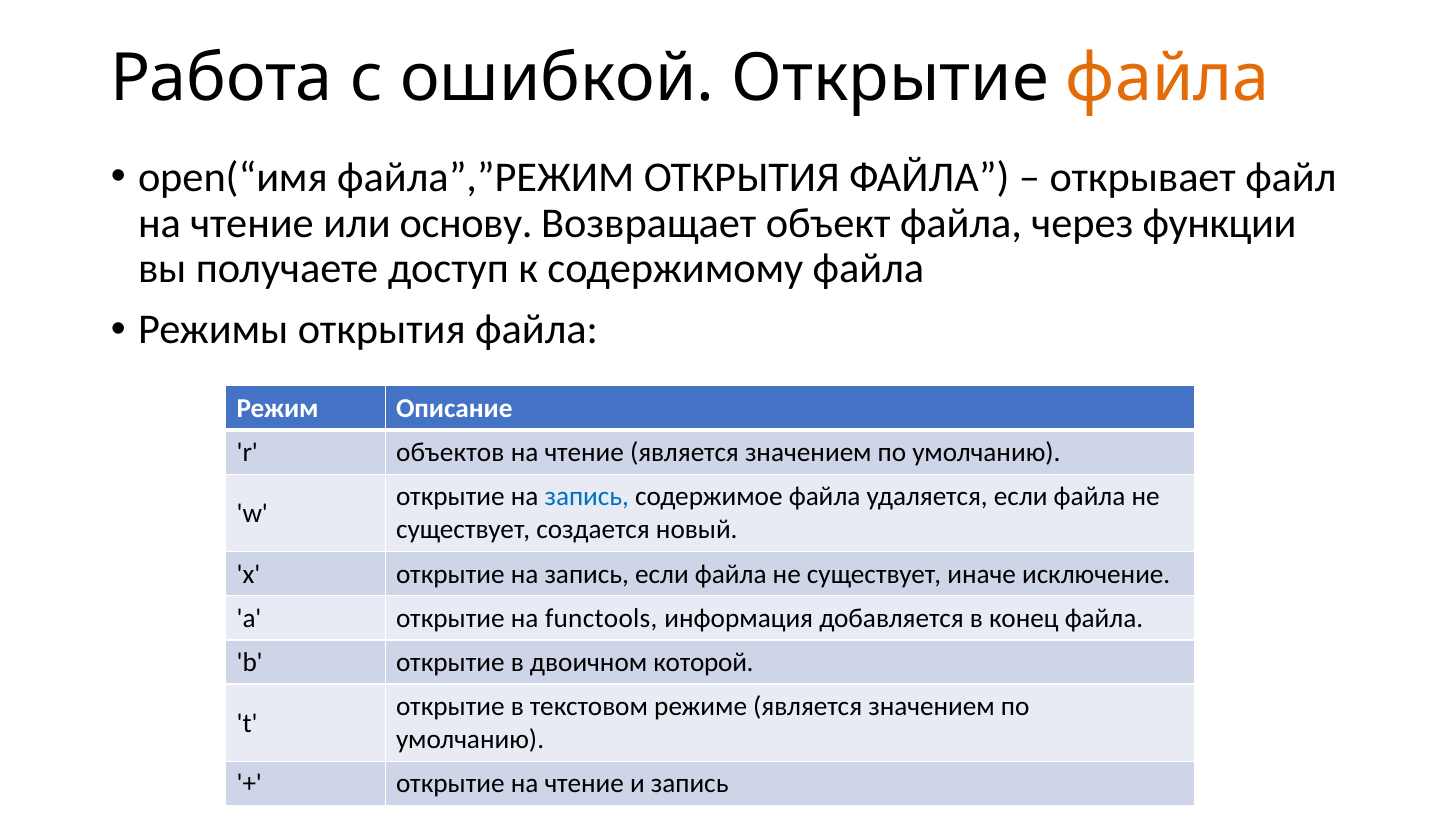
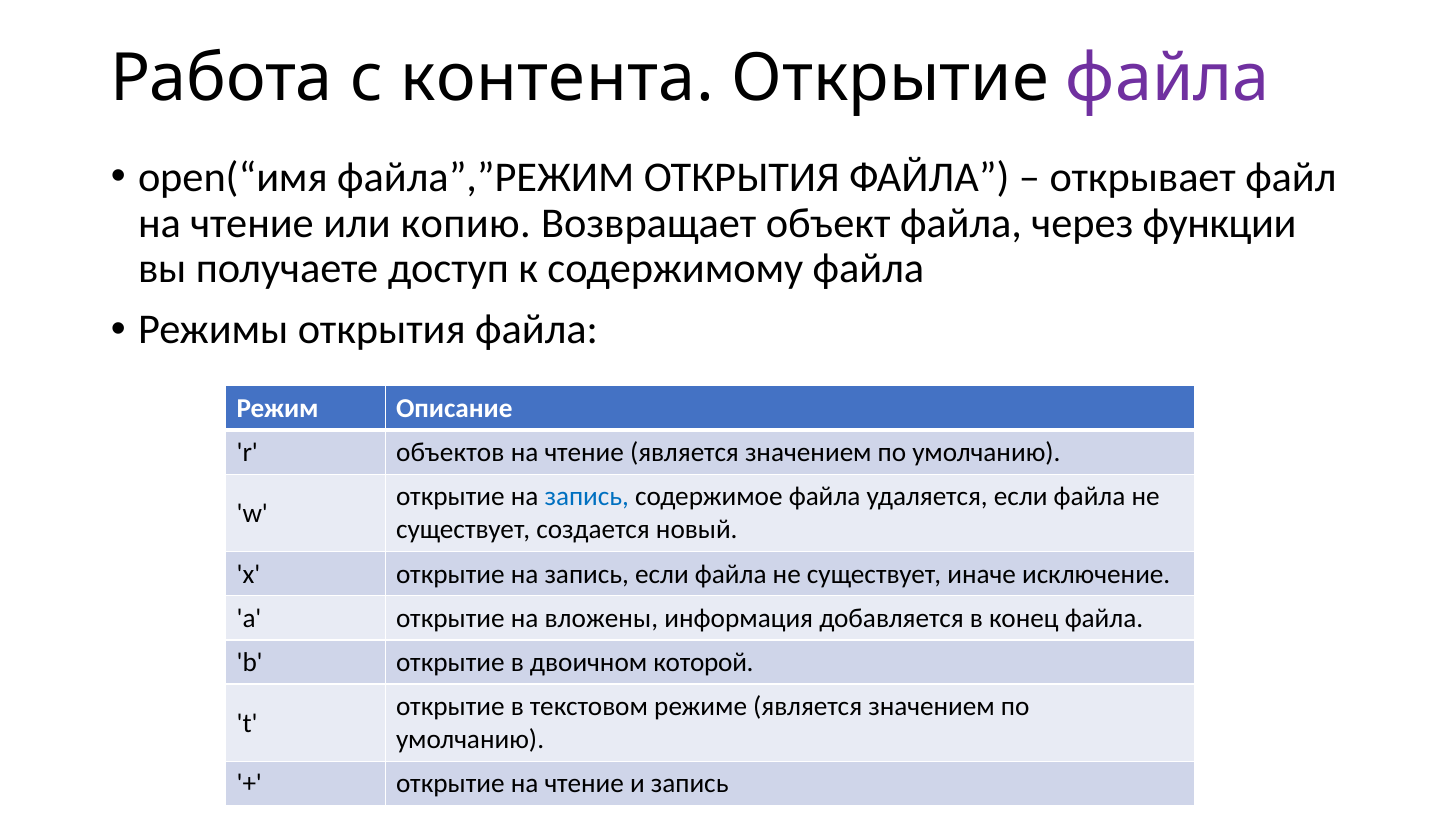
ошибкой: ошибкой -> контента
файла at (1168, 79) colour: orange -> purple
основу: основу -> копию
functools: functools -> вложены
